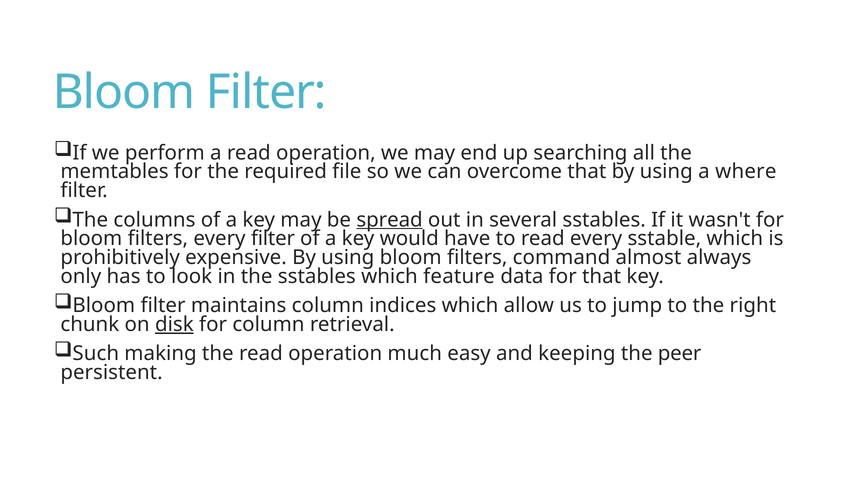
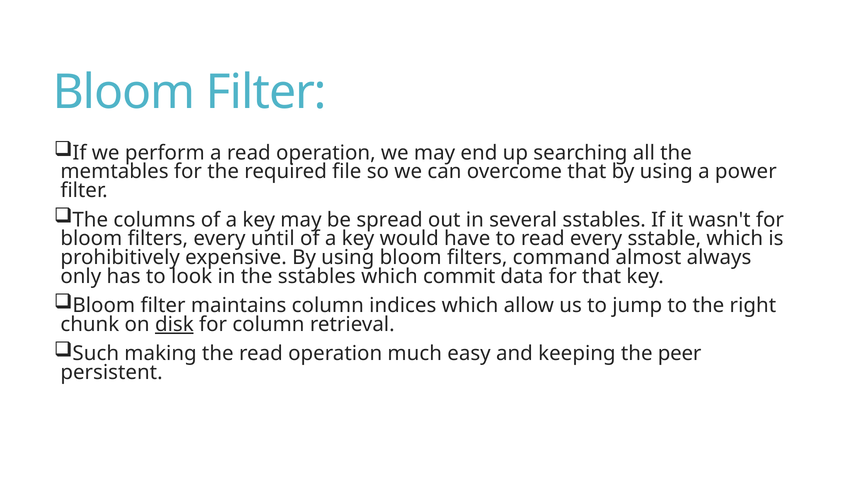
where: where -> power
spread underline: present -> none
every filter: filter -> until
feature: feature -> commit
